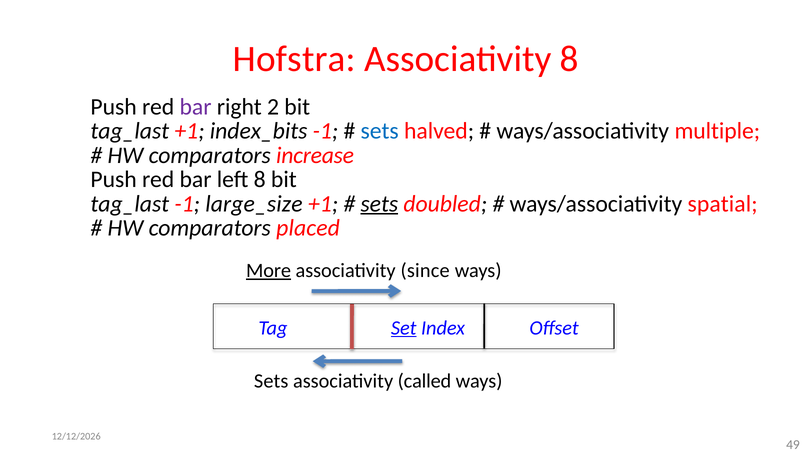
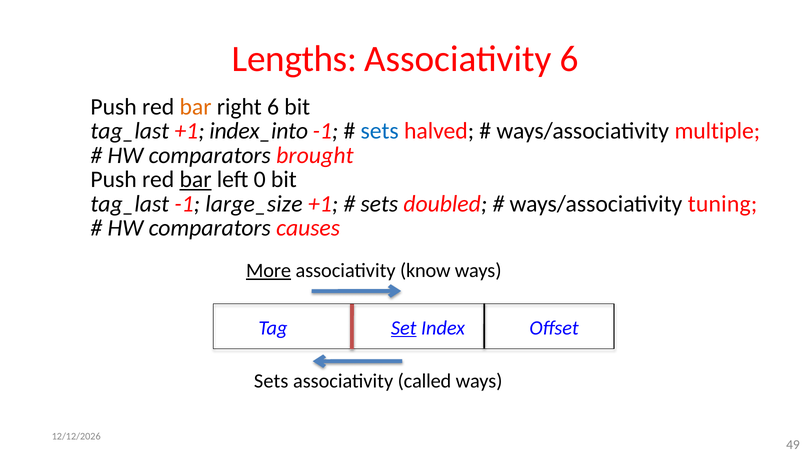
Hofstra: Hofstra -> Lengths
Associativity 8: 8 -> 6
bar at (196, 107) colour: purple -> orange
right 2: 2 -> 6
index_bits: index_bits -> index_into
increase: increase -> brought
bar at (196, 179) underline: none -> present
left 8: 8 -> 0
sets at (379, 204) underline: present -> none
spatial: spatial -> tuning
placed: placed -> causes
since: since -> know
